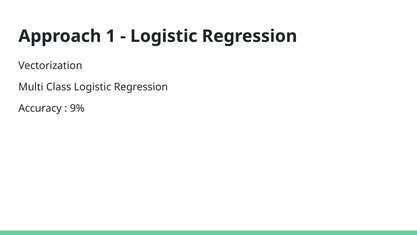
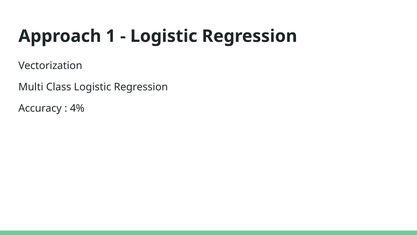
9%: 9% -> 4%
